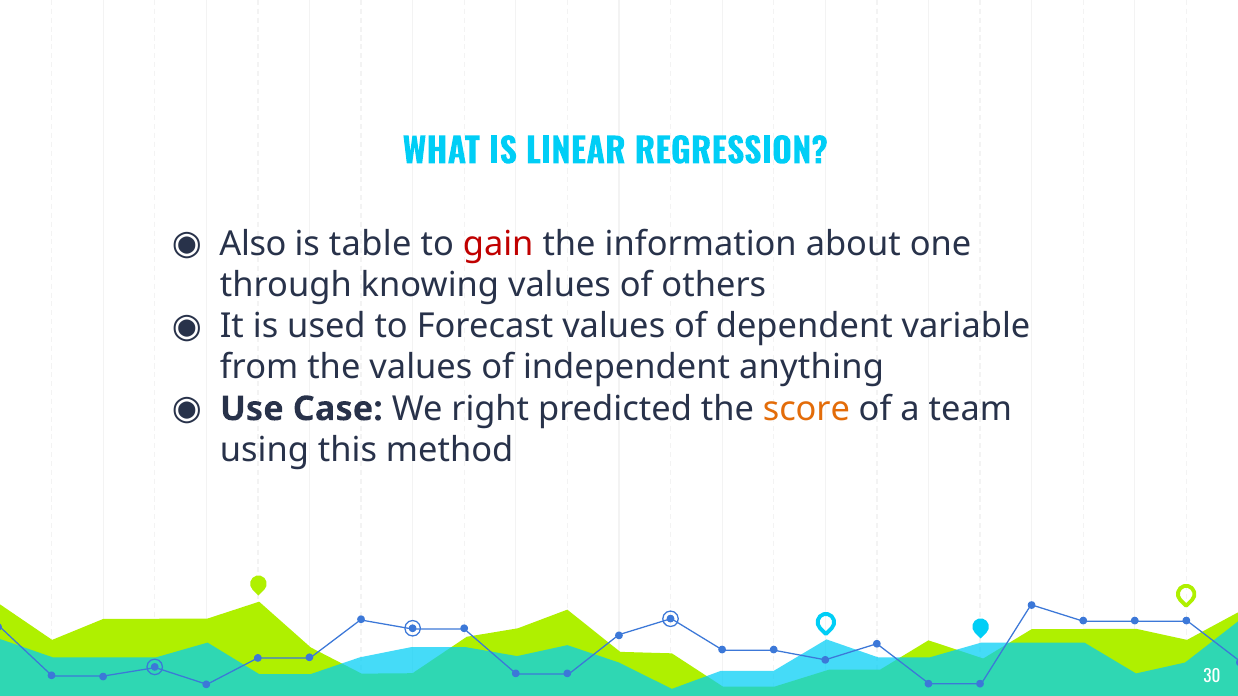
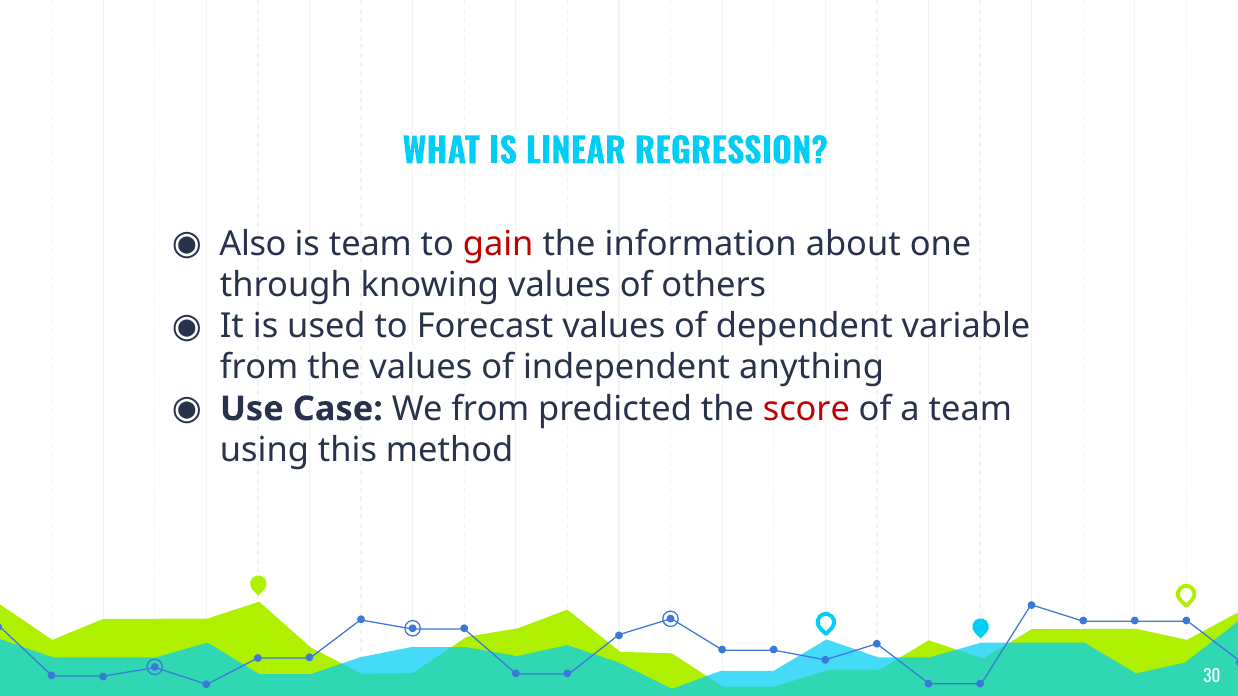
is table: table -> team
We right: right -> from
score colour: orange -> red
